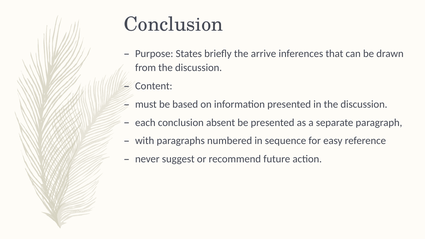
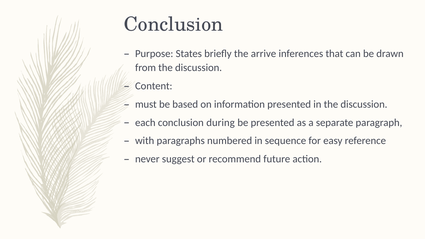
absent: absent -> during
